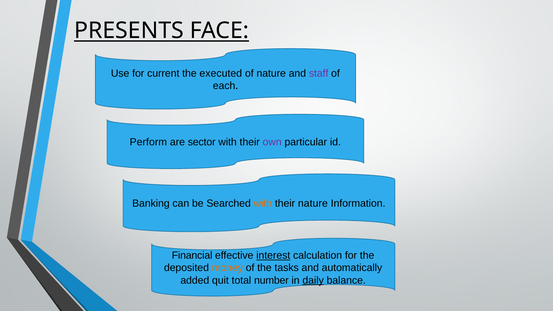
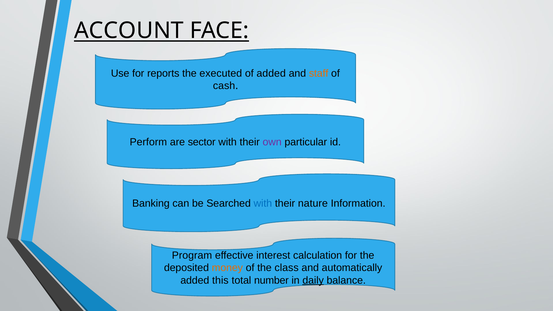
PRESENTS: PRESENTS -> ACCOUNT
current: current -> reports
of nature: nature -> added
staff colour: purple -> orange
each: each -> cash
with at (263, 204) colour: orange -> blue
Financial: Financial -> Program
interest underline: present -> none
tasks: tasks -> class
quit: quit -> this
